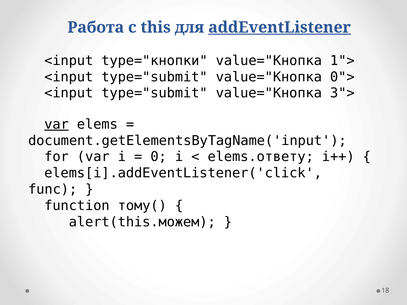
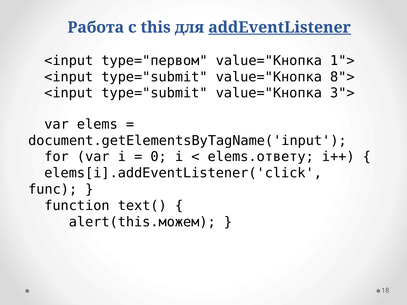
type="кнопки: type="кнопки -> type="первом
0">: 0"> -> 8">
var at (57, 124) underline: present -> none
тому(: тому( -> text(
